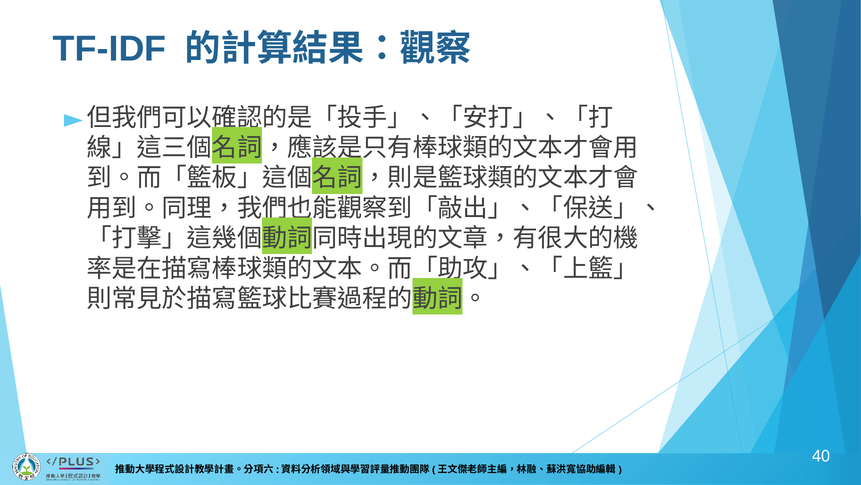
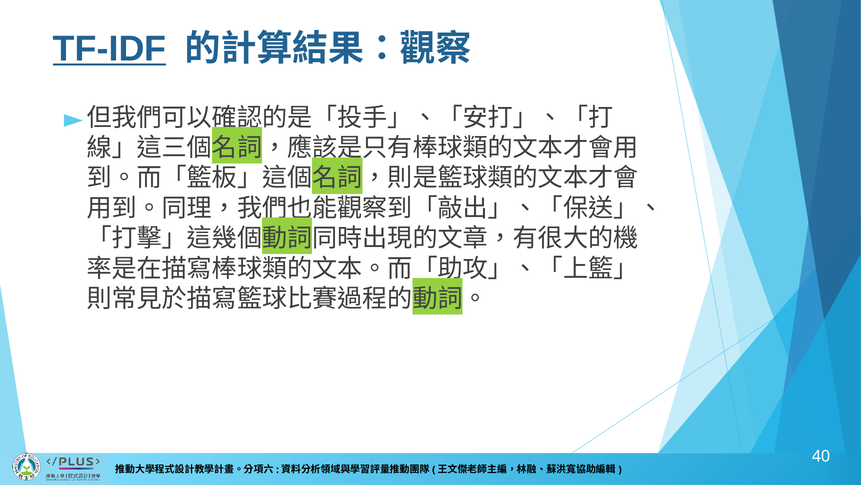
TF-IDF underline: none -> present
